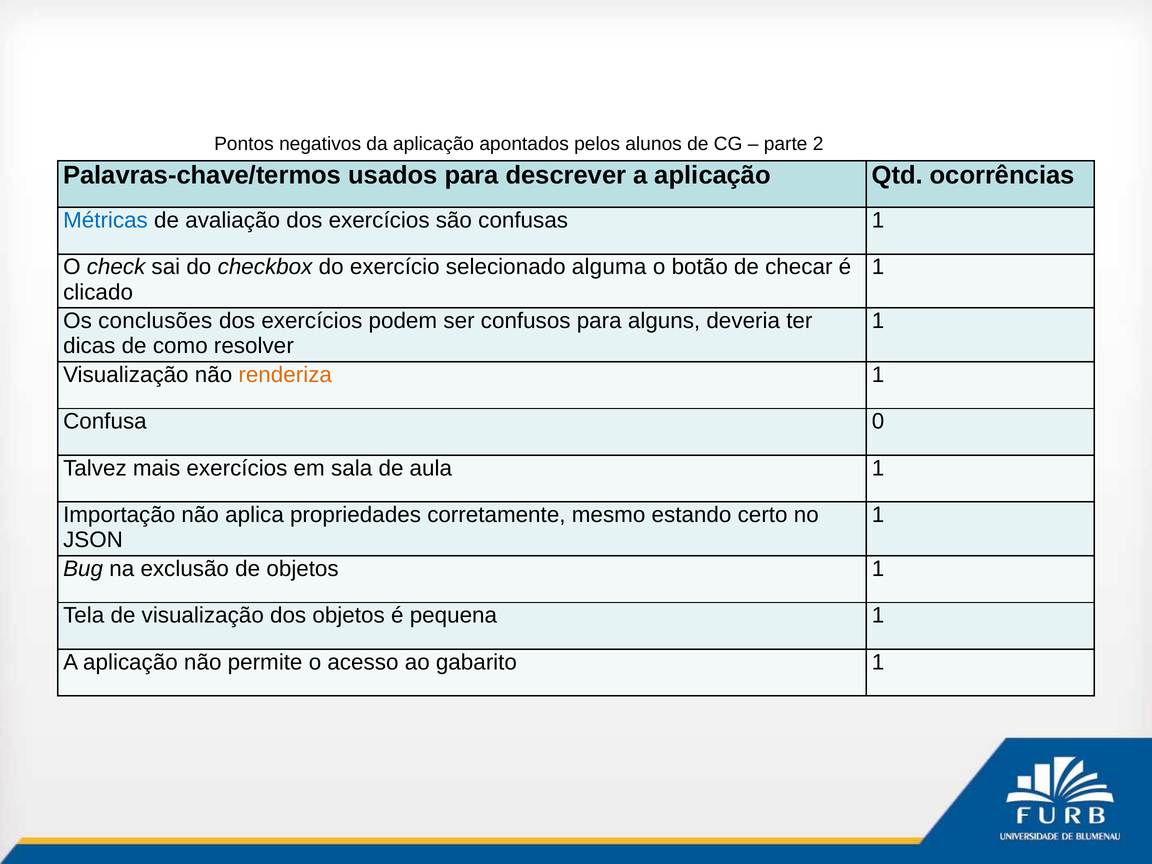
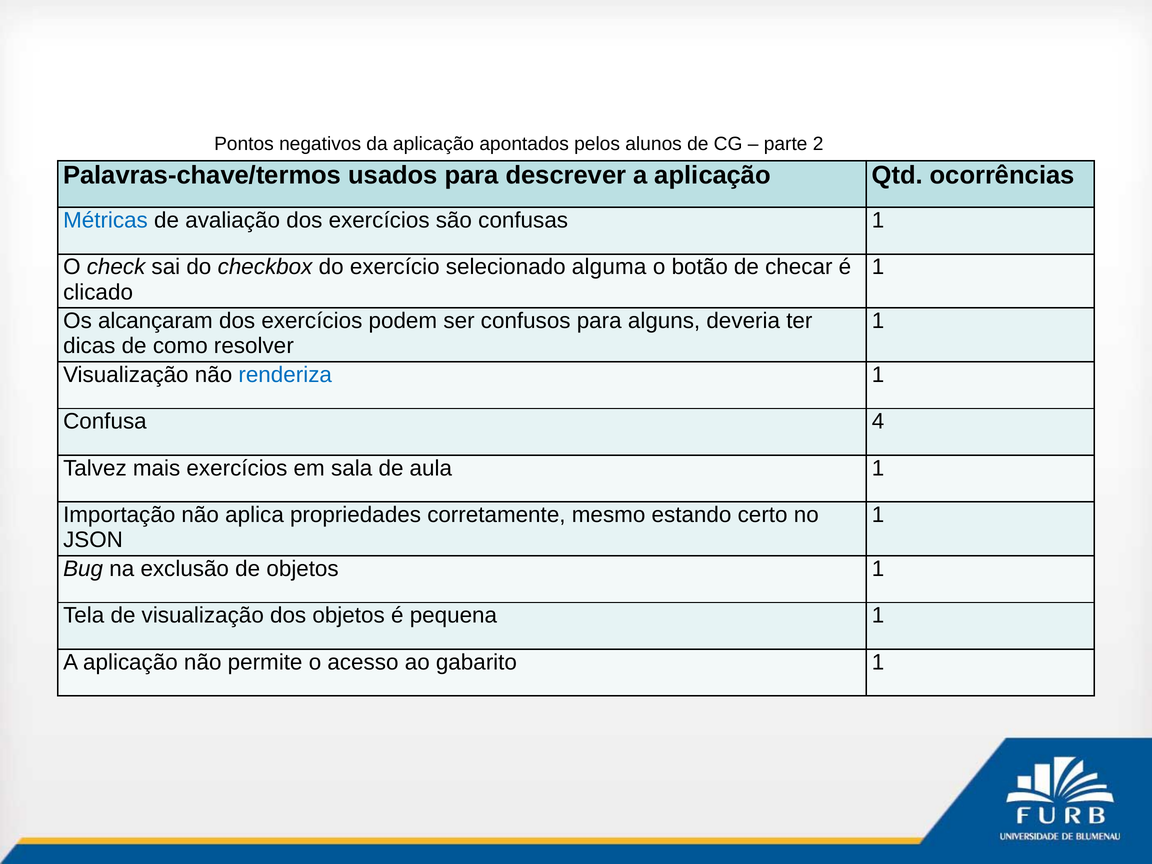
conclusões: conclusões -> alcançaram
renderiza colour: orange -> blue
0: 0 -> 4
